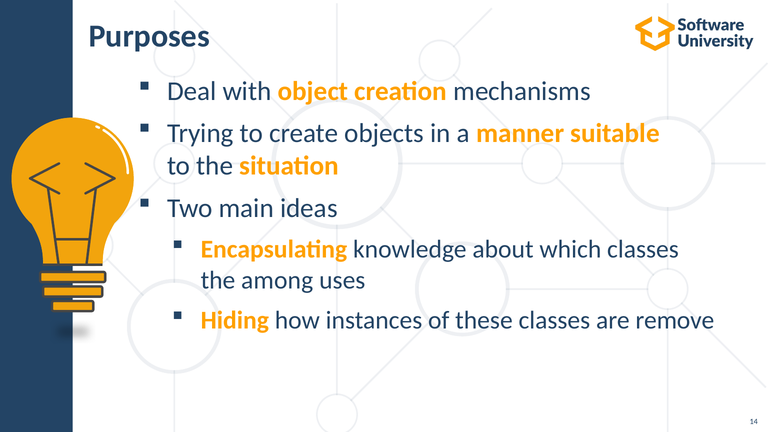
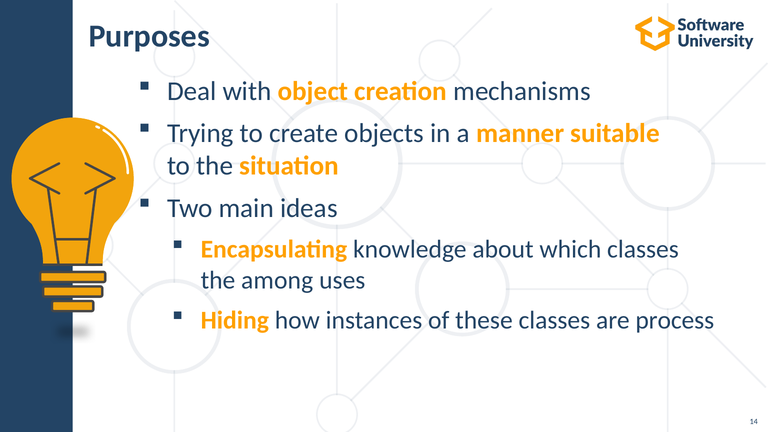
remove: remove -> process
